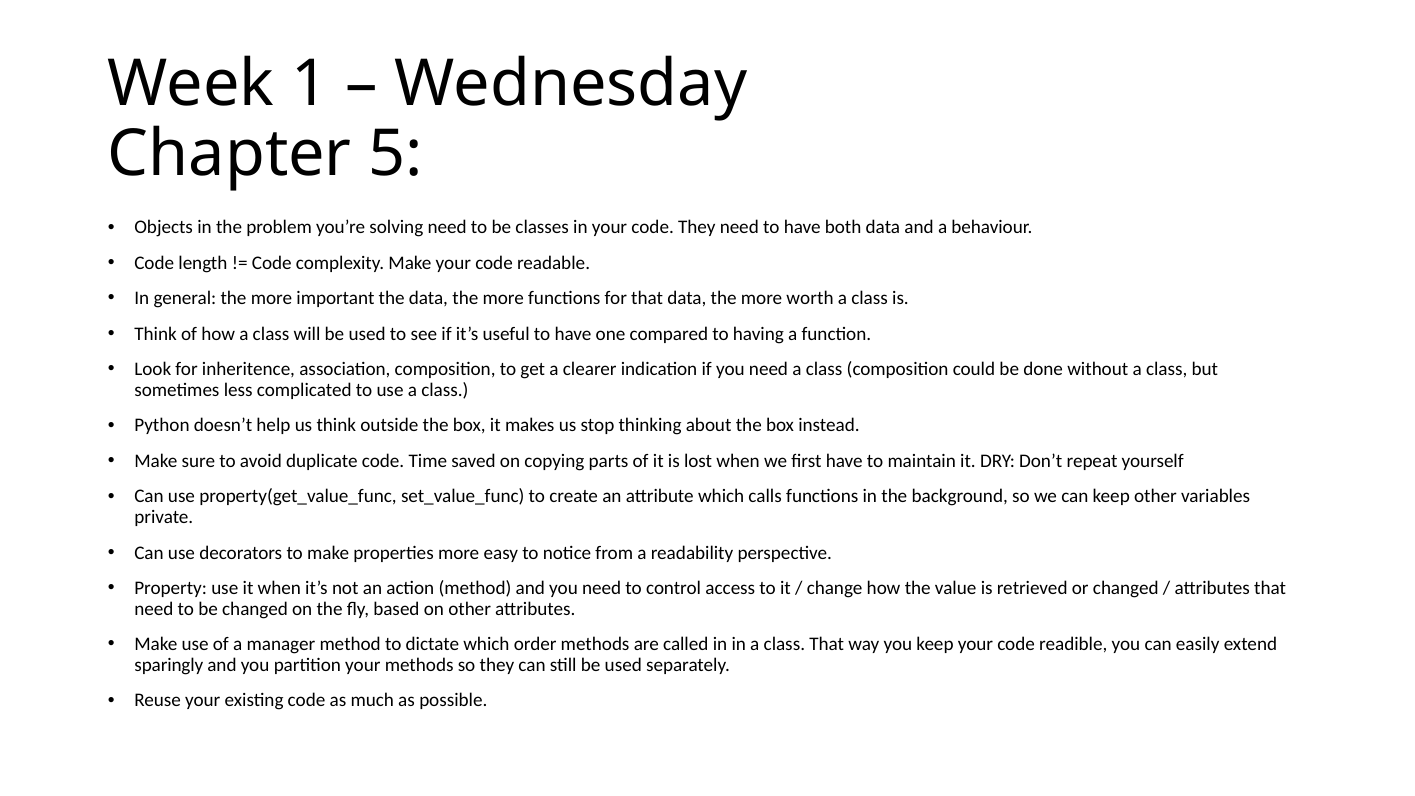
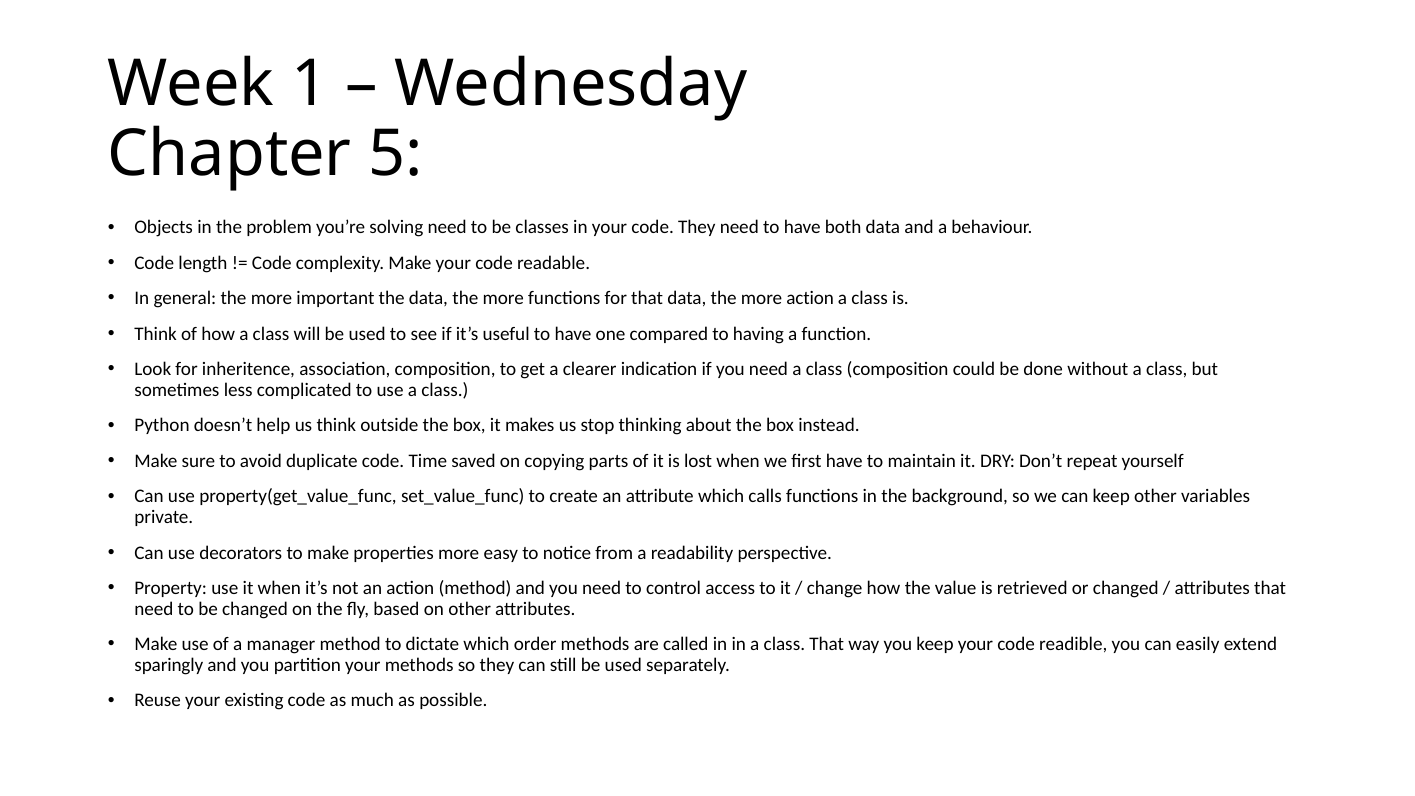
more worth: worth -> action
